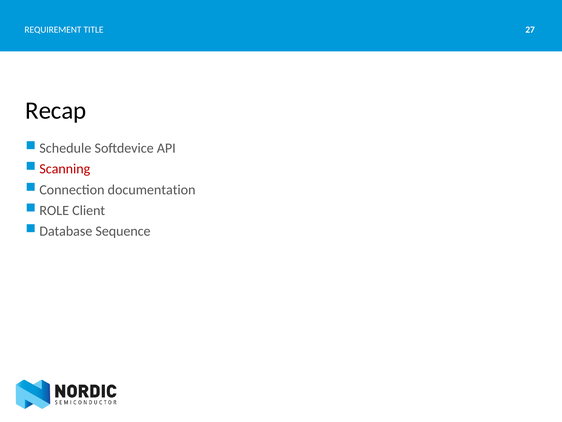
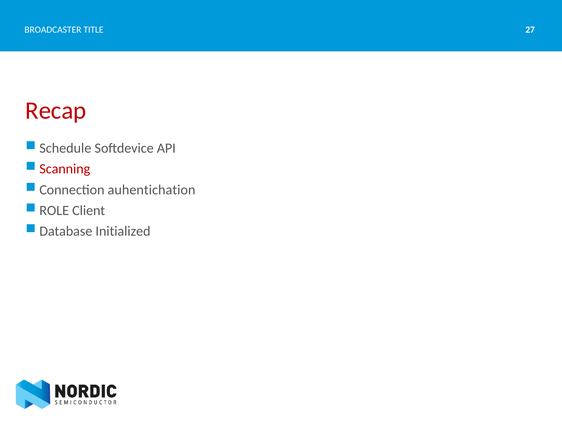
REQUIREMENT: REQUIREMENT -> BROADCASTER
Recap colour: black -> red
documentation: documentation -> auhentichation
Sequence: Sequence -> Initialized
